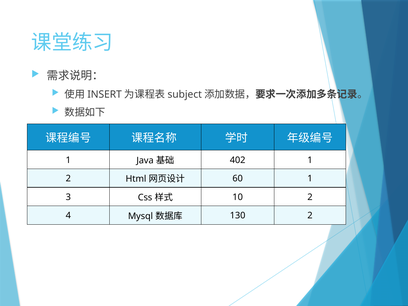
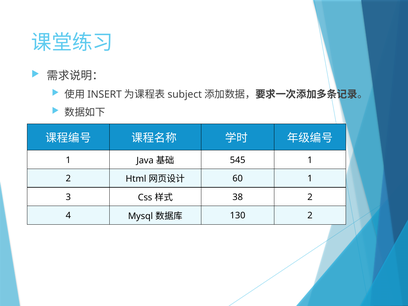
402: 402 -> 545
10: 10 -> 38
